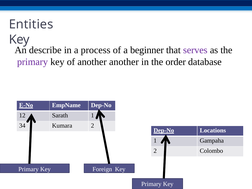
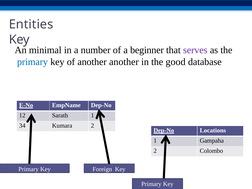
describe: describe -> minimal
process: process -> number
primary at (33, 62) colour: purple -> blue
order: order -> good
